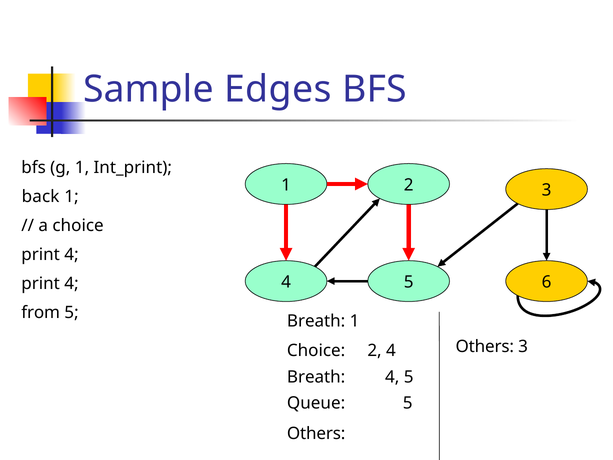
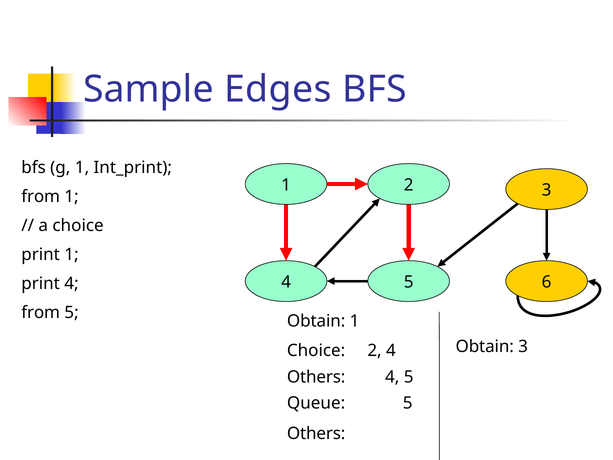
back at (41, 197): back -> from
4 at (72, 255): 4 -> 1
Breath at (316, 321): Breath -> Obtain
Others at (485, 346): Others -> Obtain
Breath at (316, 377): Breath -> Others
